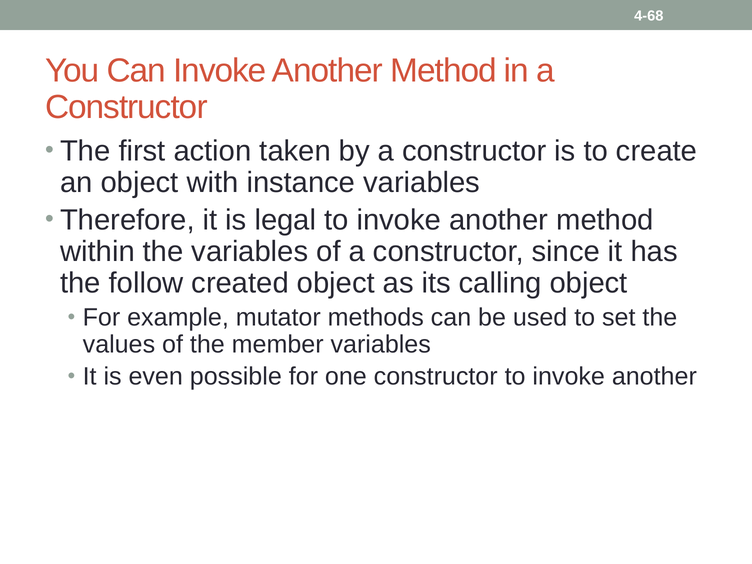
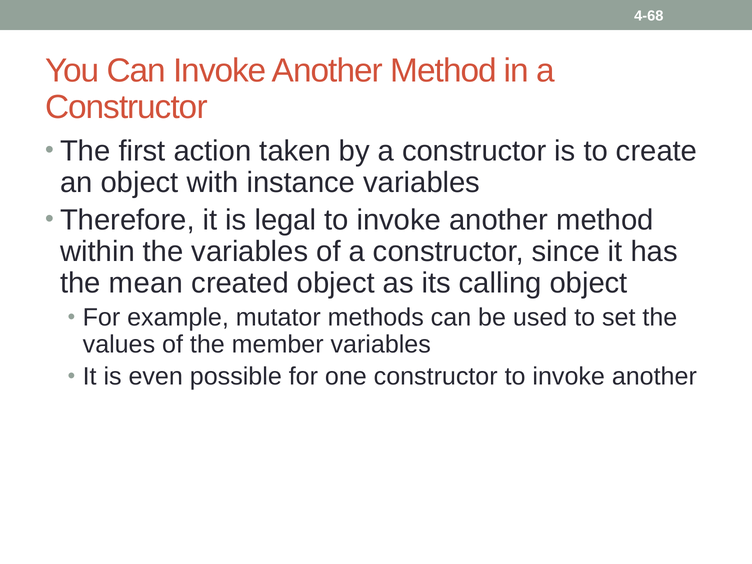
follow: follow -> mean
